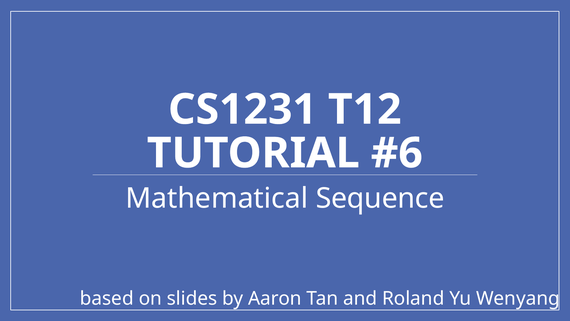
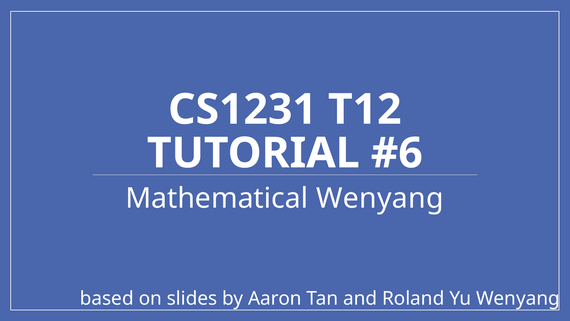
Mathematical Sequence: Sequence -> Wenyang
